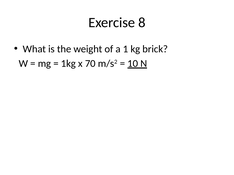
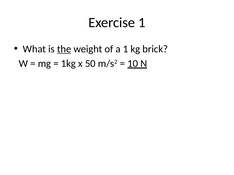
Exercise 8: 8 -> 1
the underline: none -> present
70: 70 -> 50
